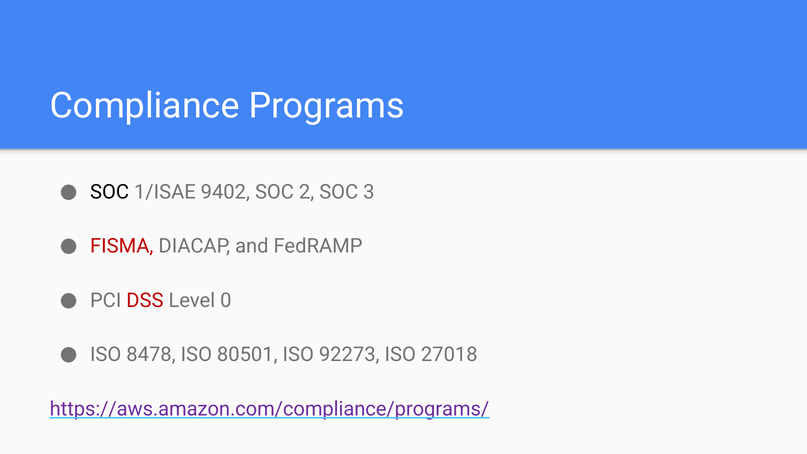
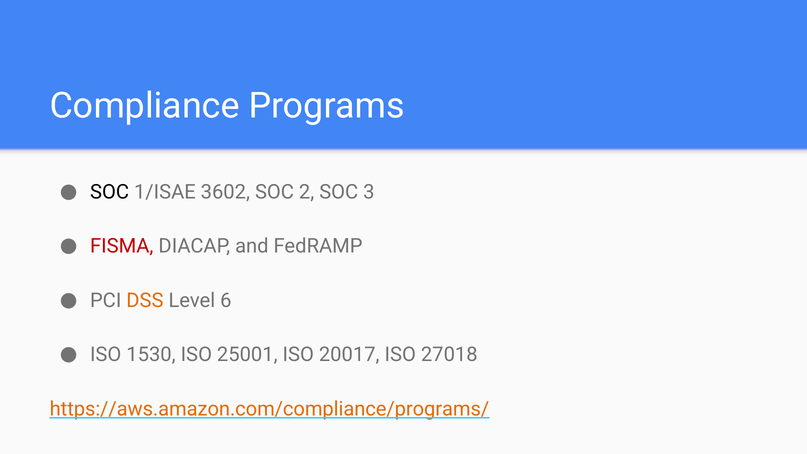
9402: 9402 -> 3602
DSS colour: red -> orange
0: 0 -> 6
8478: 8478 -> 1530
80501: 80501 -> 25001
92273: 92273 -> 20017
https://aws.amazon.com/compliance/programs/ colour: purple -> orange
